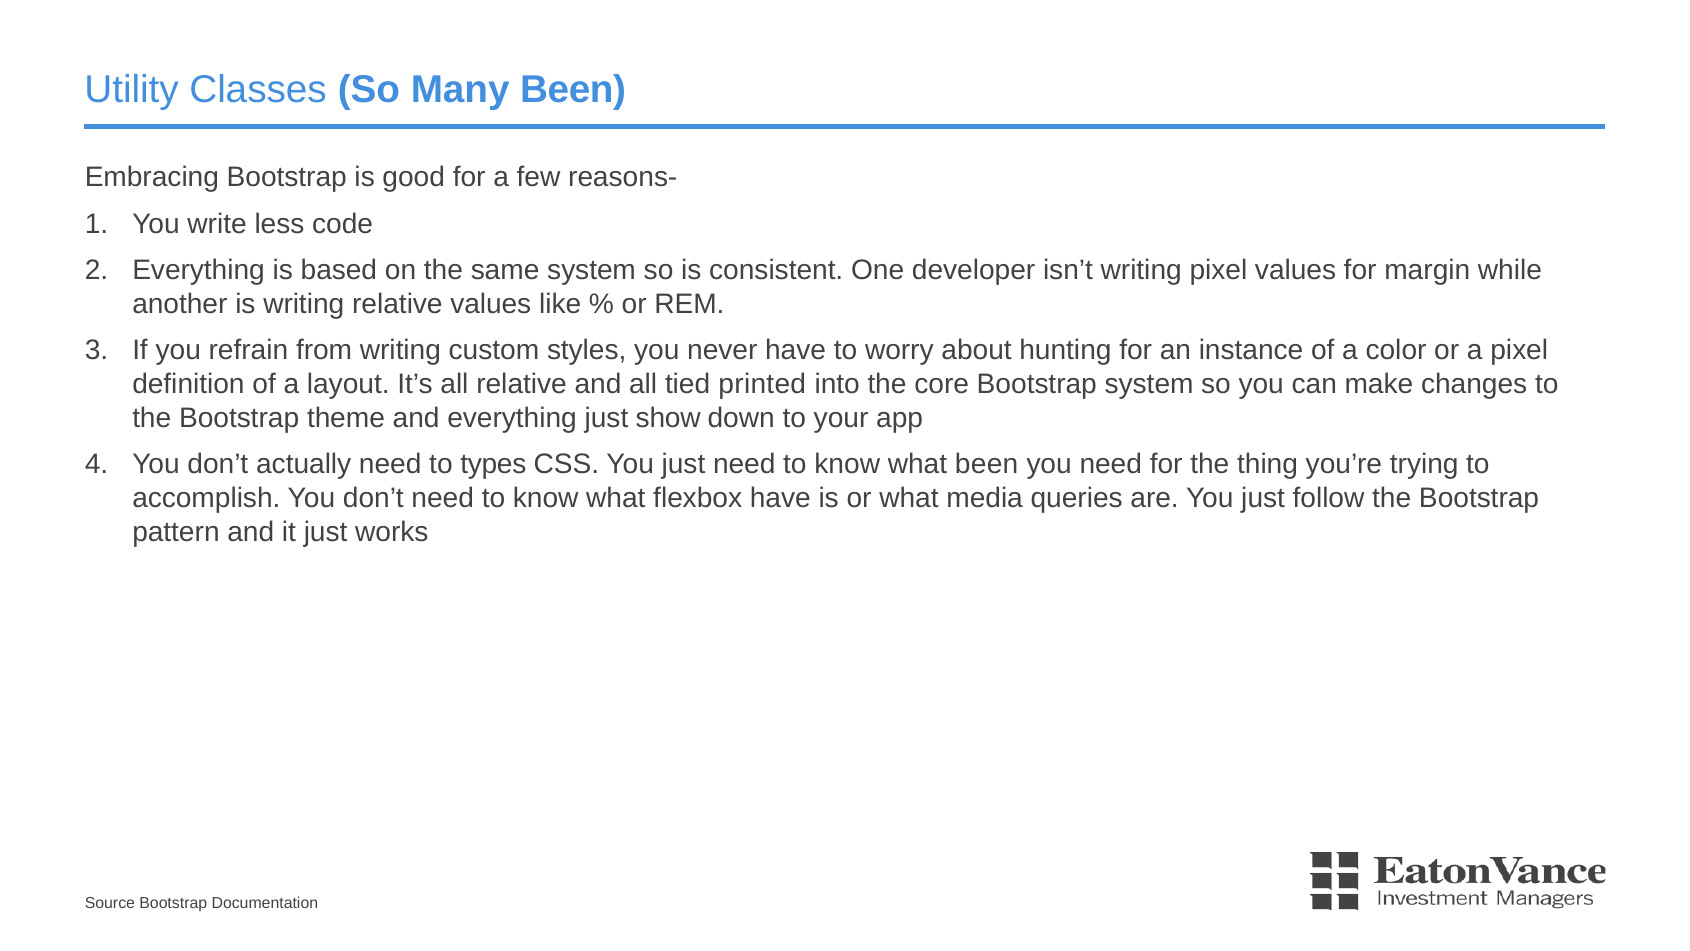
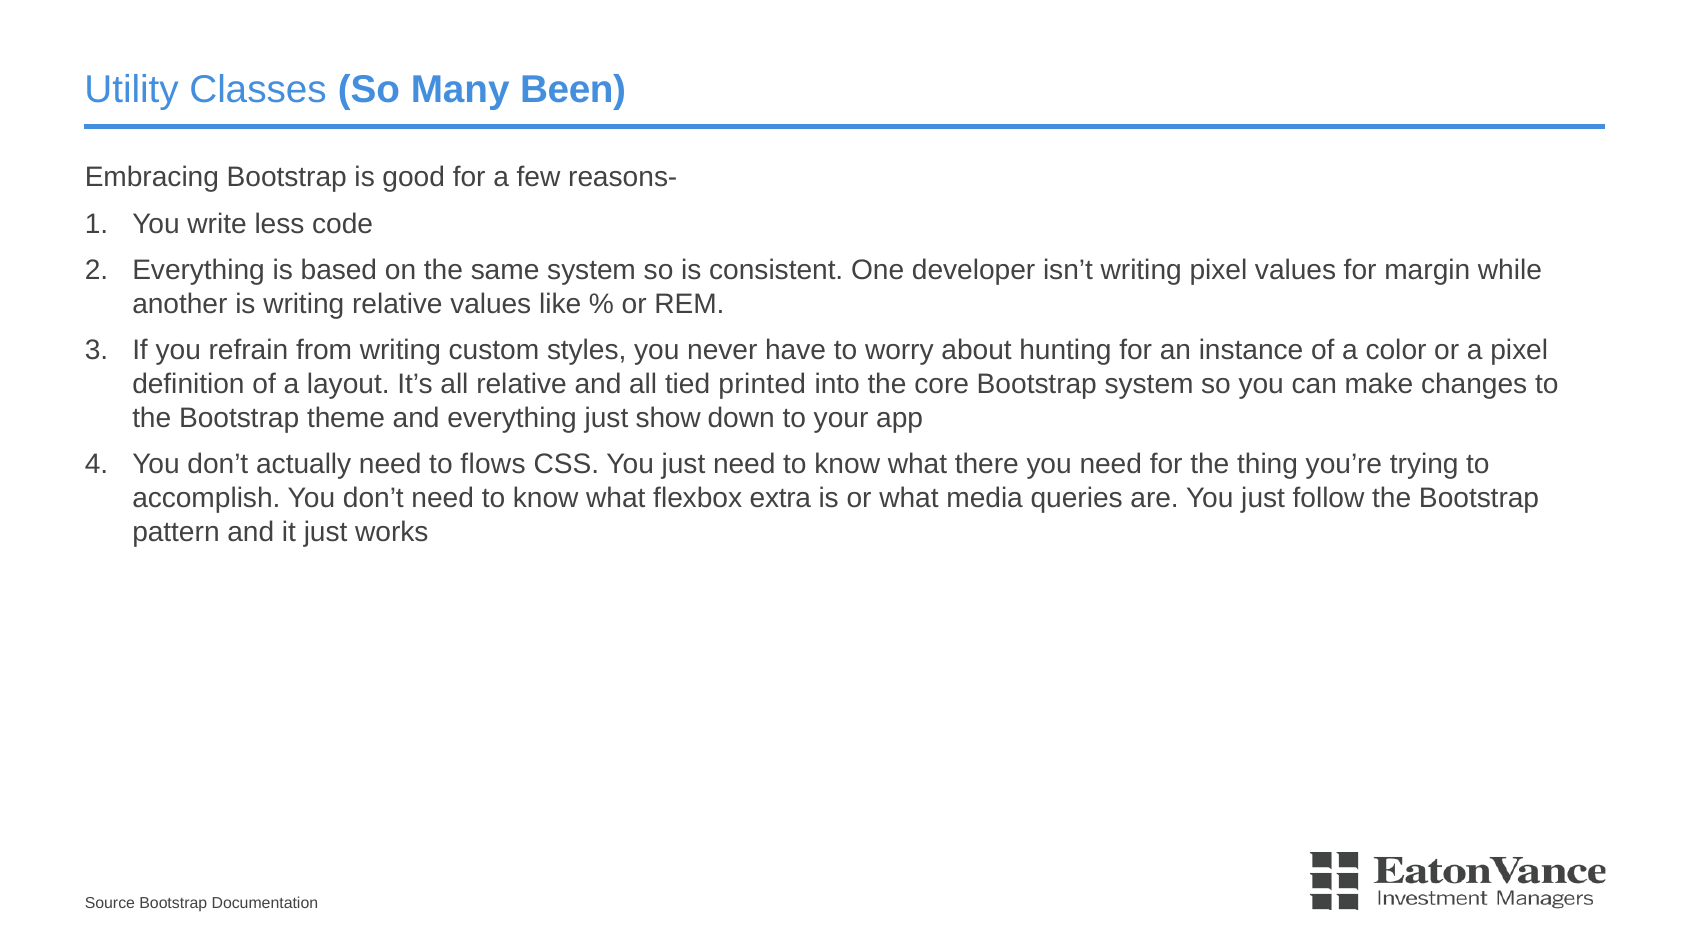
types: types -> flows
what been: been -> there
flexbox have: have -> extra
